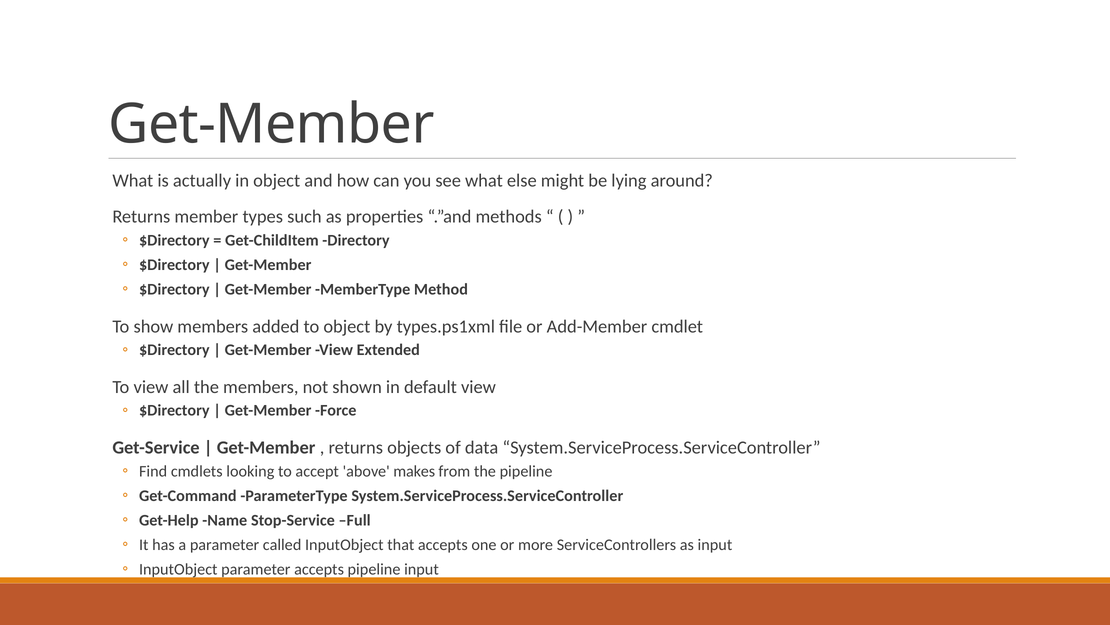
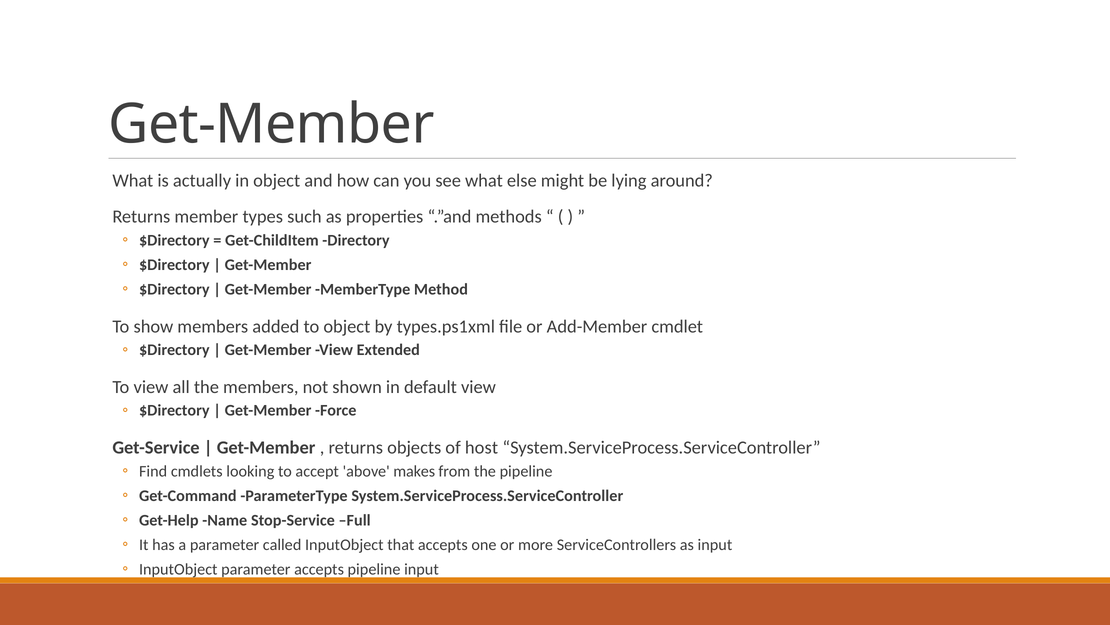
data: data -> host
